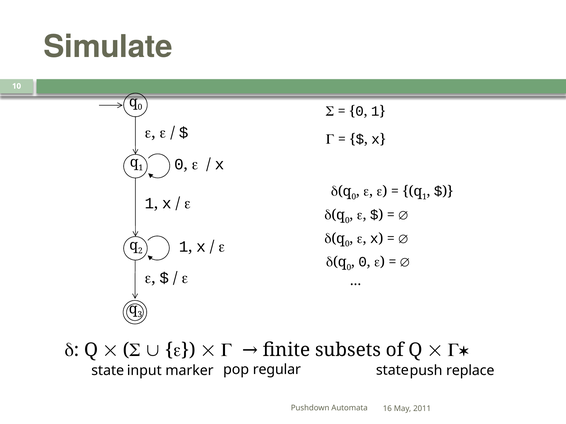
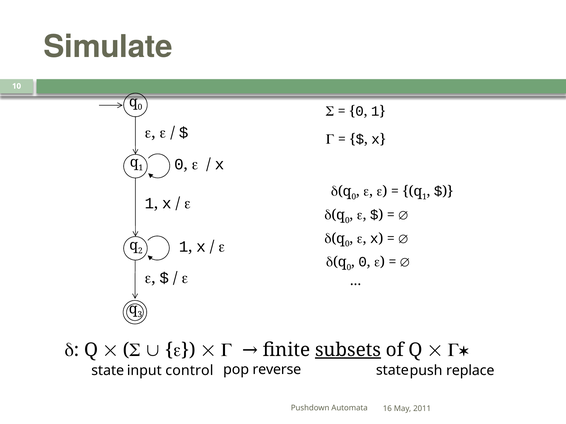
subsets underline: none -> present
marker: marker -> control
regular: regular -> reverse
